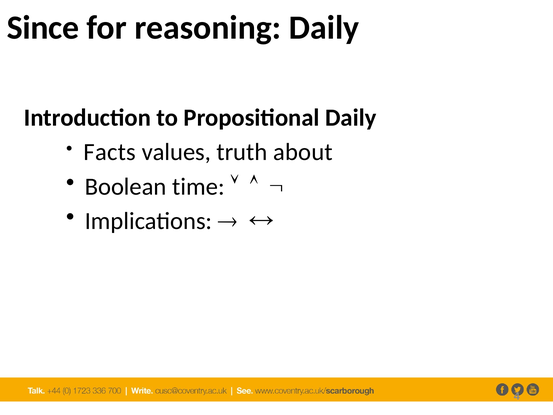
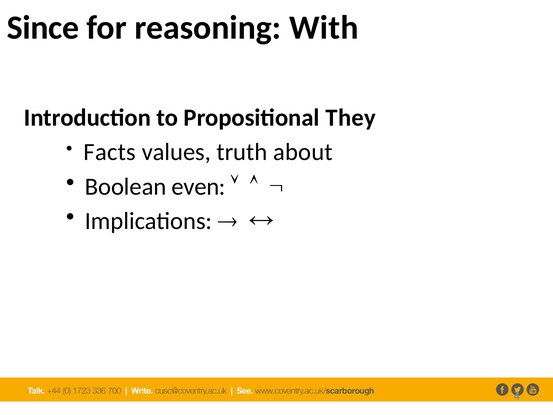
reasoning Daily: Daily -> With
Propositional Daily: Daily -> They
time: time -> even
